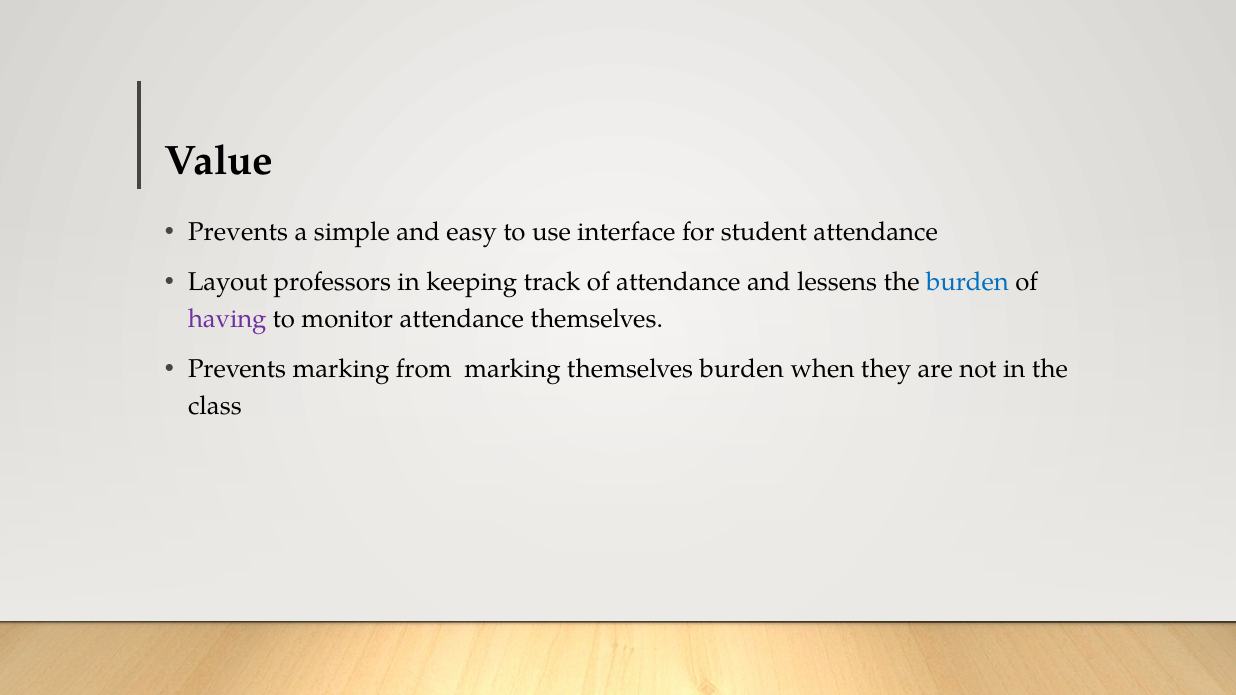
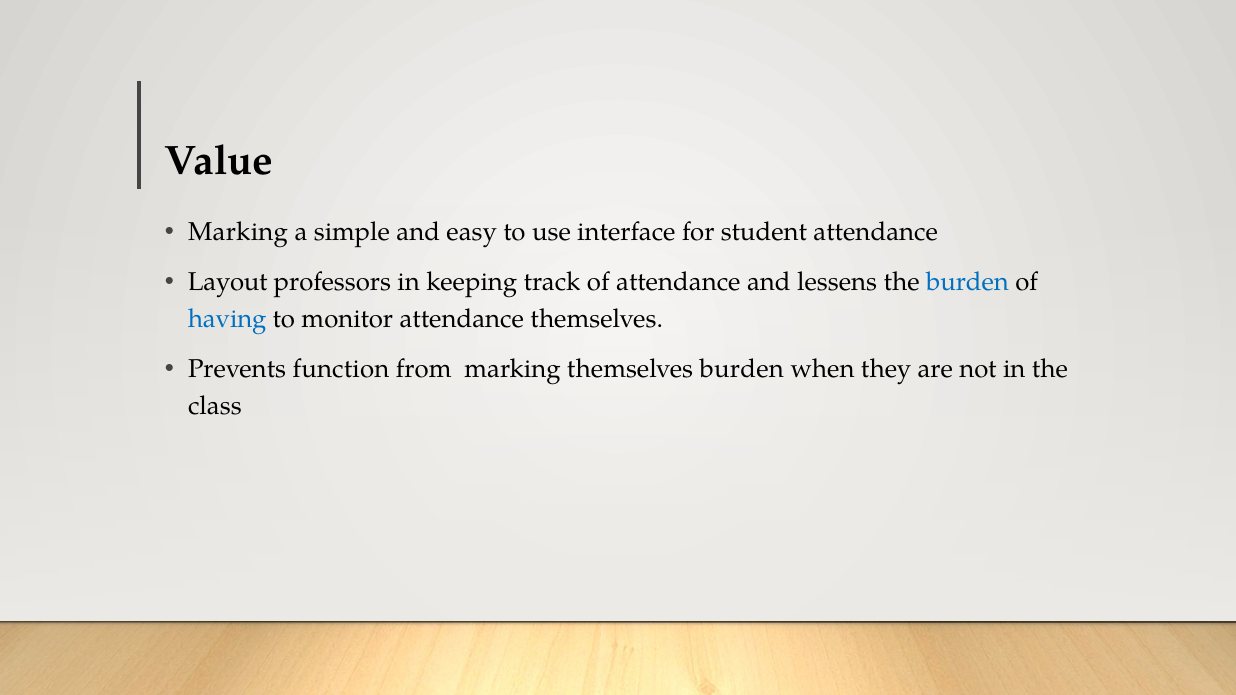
Prevents at (238, 232): Prevents -> Marking
having colour: purple -> blue
Prevents marking: marking -> function
